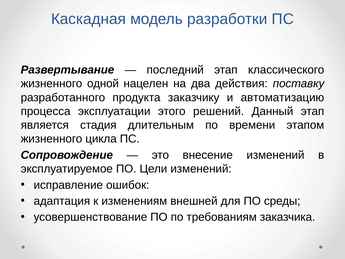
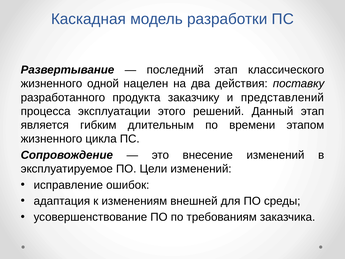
автоматизацию: автоматизацию -> представлений
стадия: стадия -> гибким
